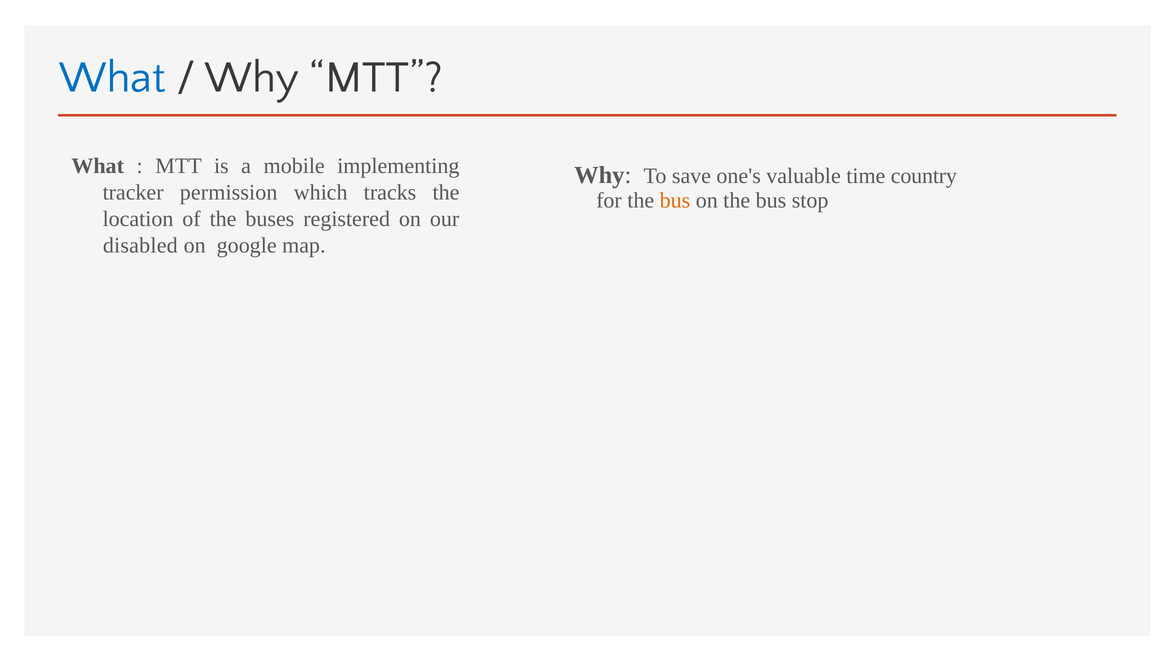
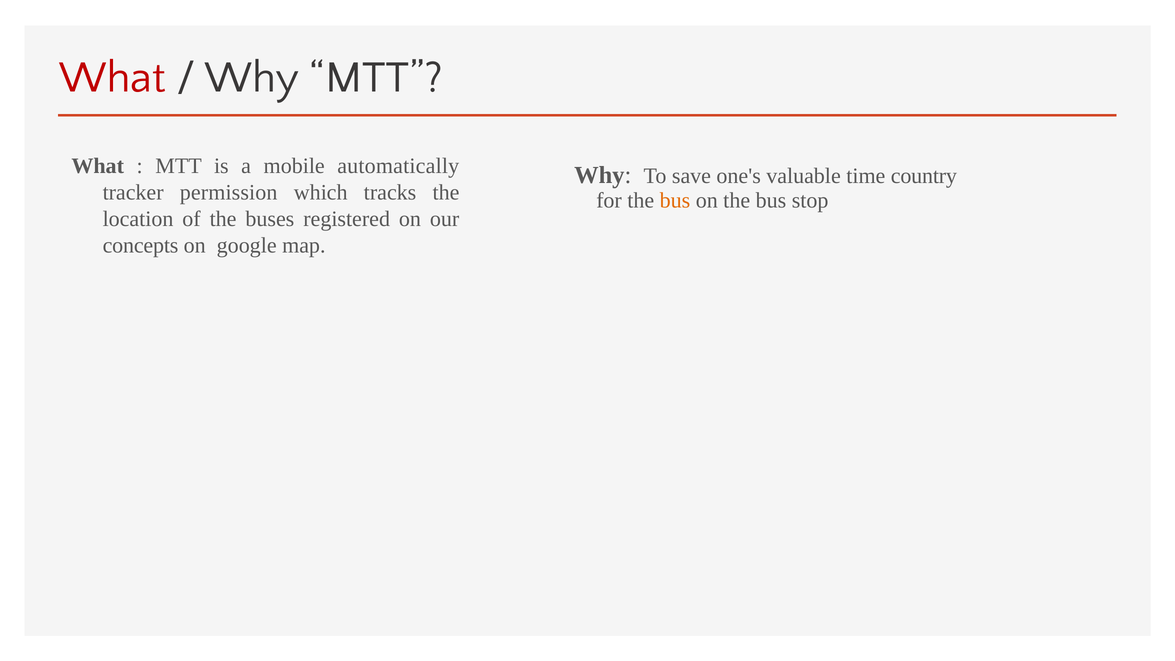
What at (113, 77) colour: blue -> red
implementing: implementing -> automatically
disabled: disabled -> concepts
